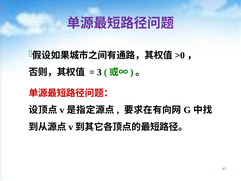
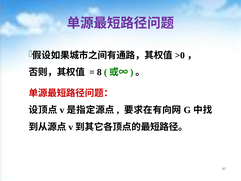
3: 3 -> 8
